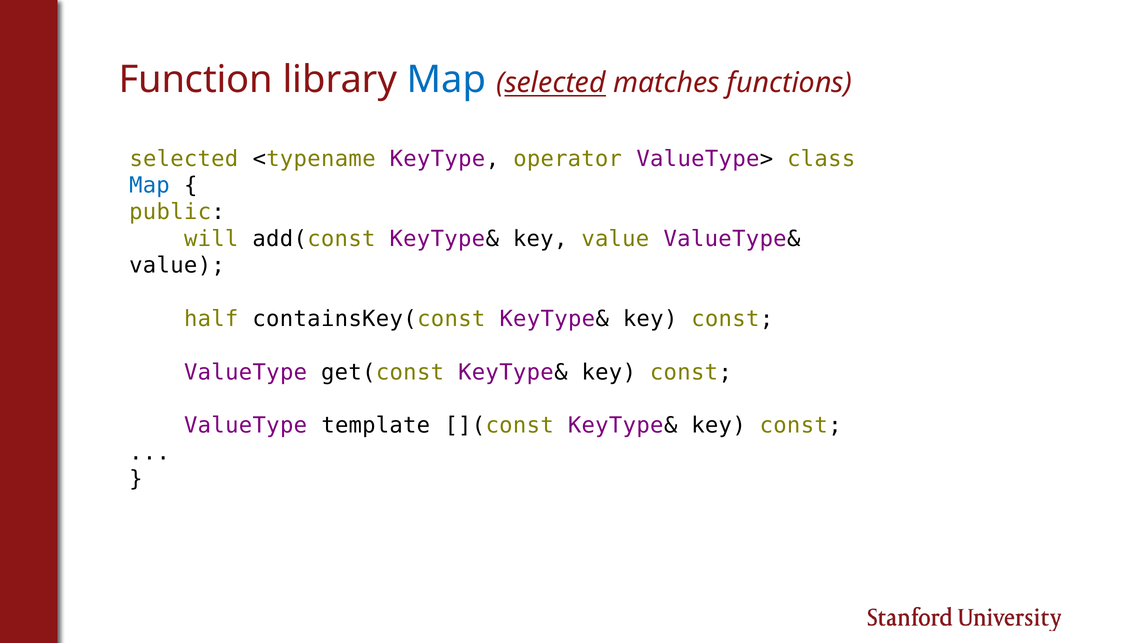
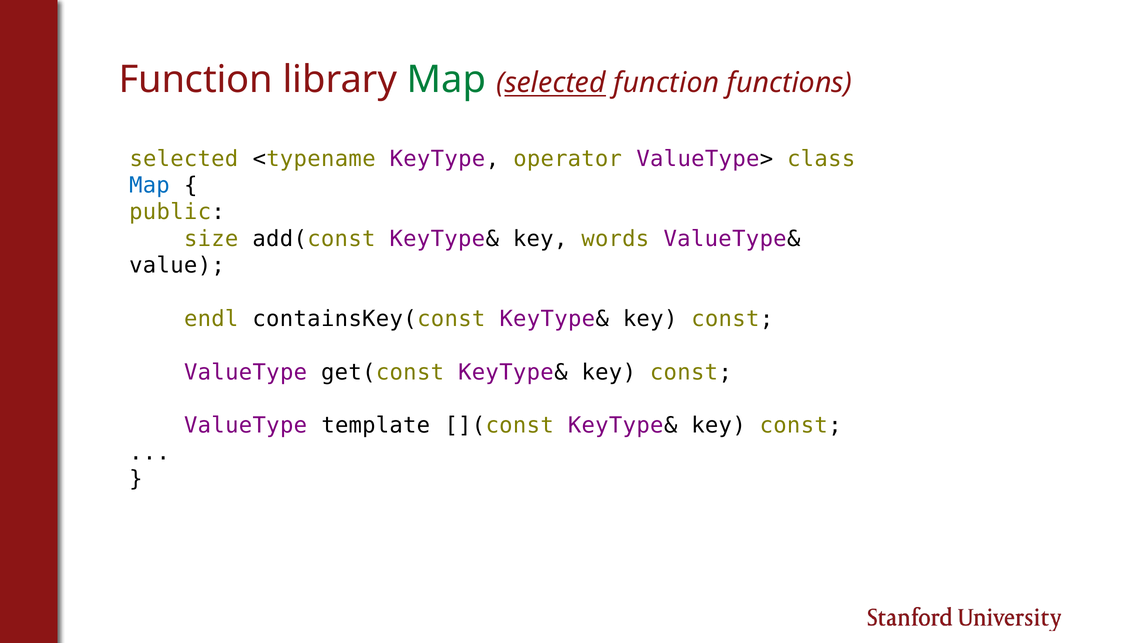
Map at (447, 80) colour: blue -> green
selected matches: matches -> function
will: will -> size
key value: value -> words
half: half -> endl
